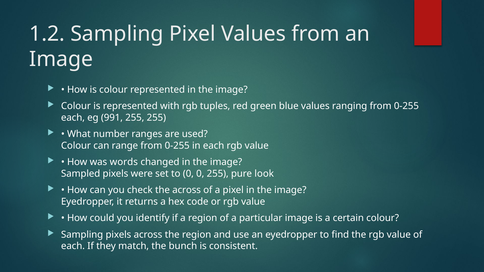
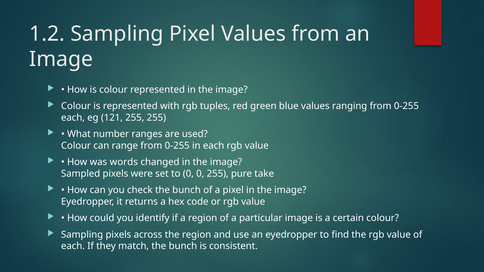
991: 991 -> 121
look: look -> take
check the across: across -> bunch
